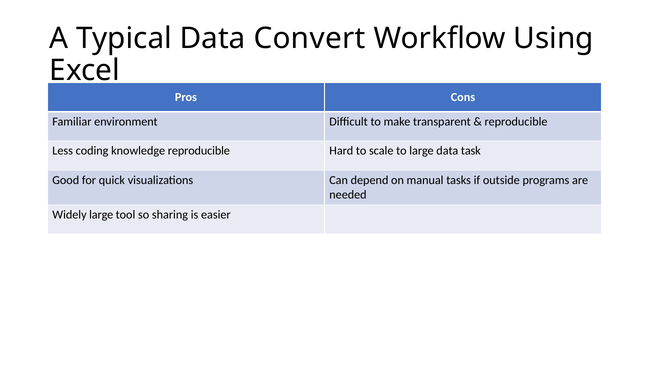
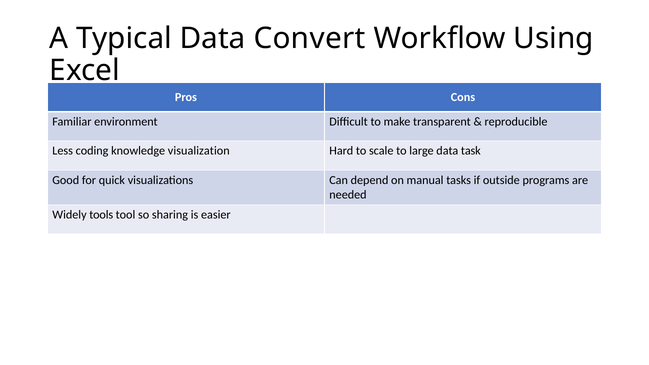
knowledge reproducible: reproducible -> visualization
Widely large: large -> tools
